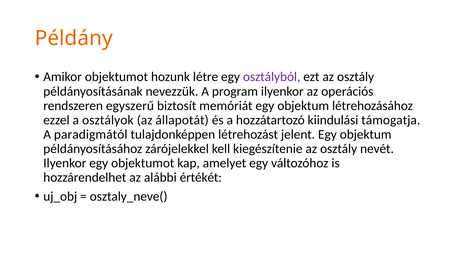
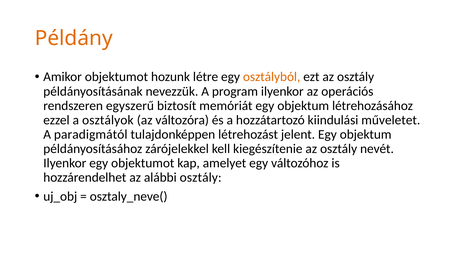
osztályból colour: purple -> orange
állapotát: állapotát -> változóra
támogatja: támogatja -> műveletet
alábbi értékét: értékét -> osztály
